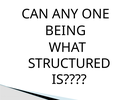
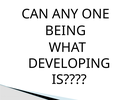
STRUCTURED: STRUCTURED -> DEVELOPING
